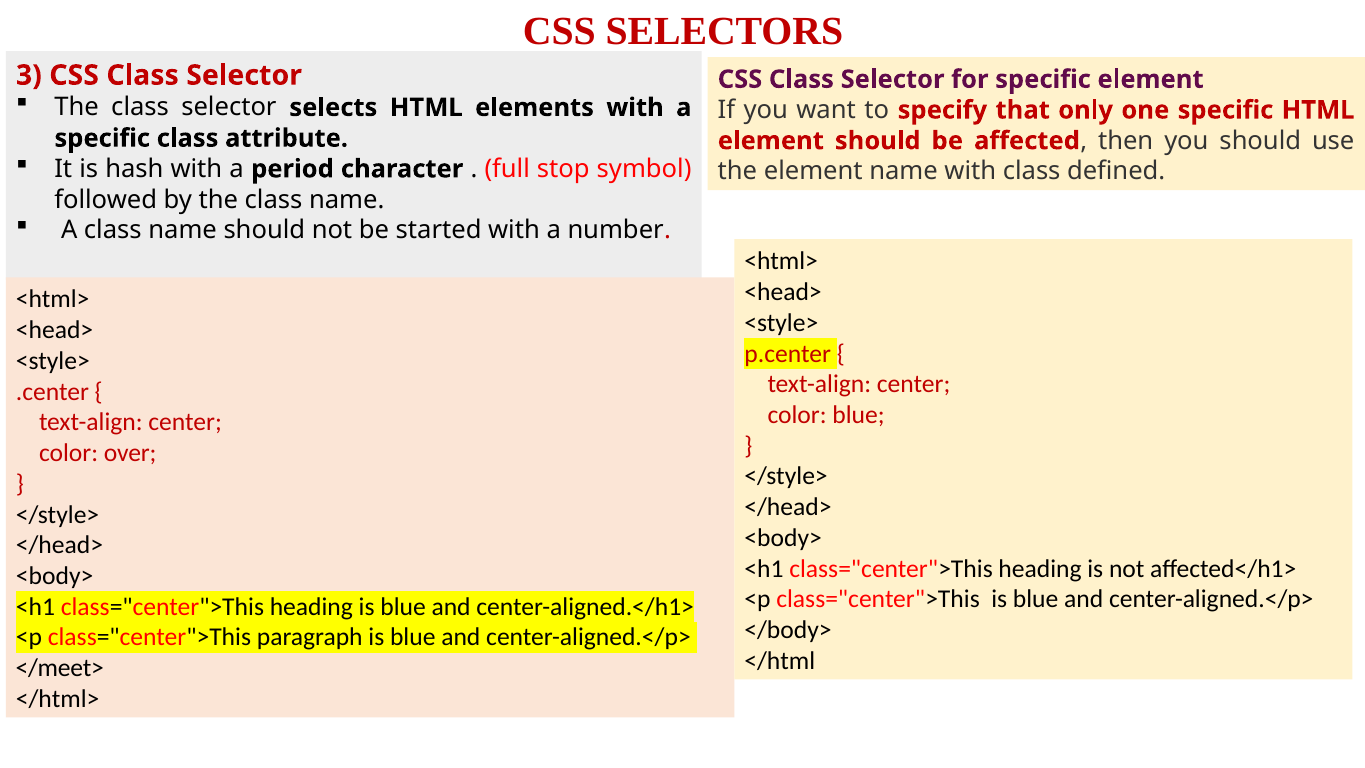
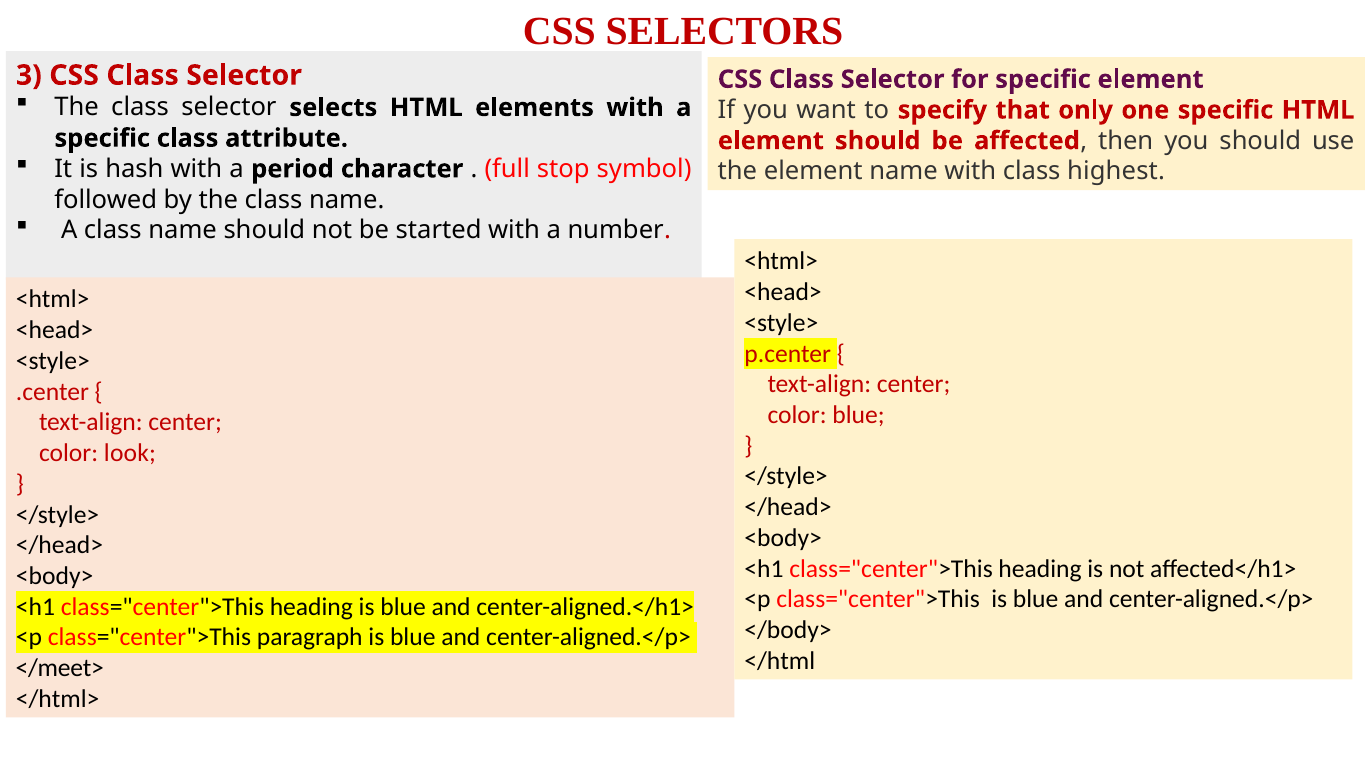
defined: defined -> highest
over: over -> look
